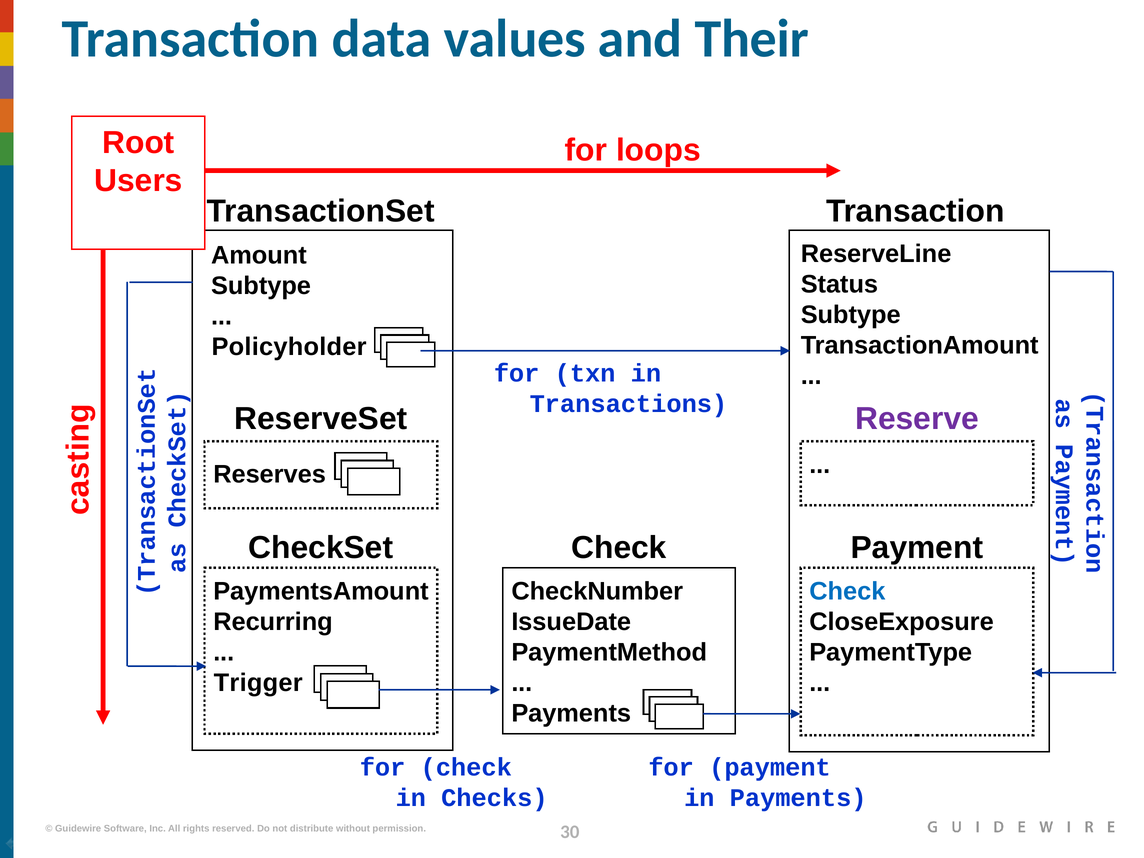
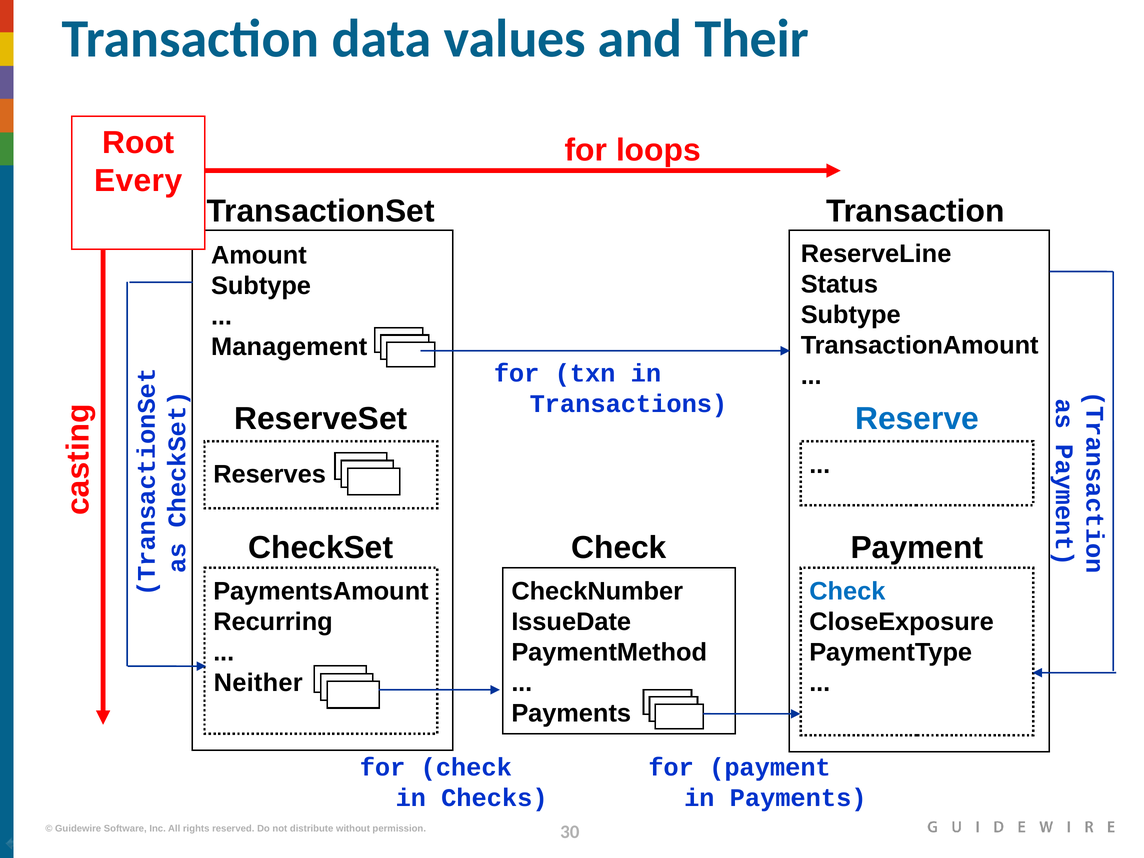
Users: Users -> Every
Policyholder: Policyholder -> Management
Reserve colour: purple -> blue
Trigger: Trigger -> Neither
